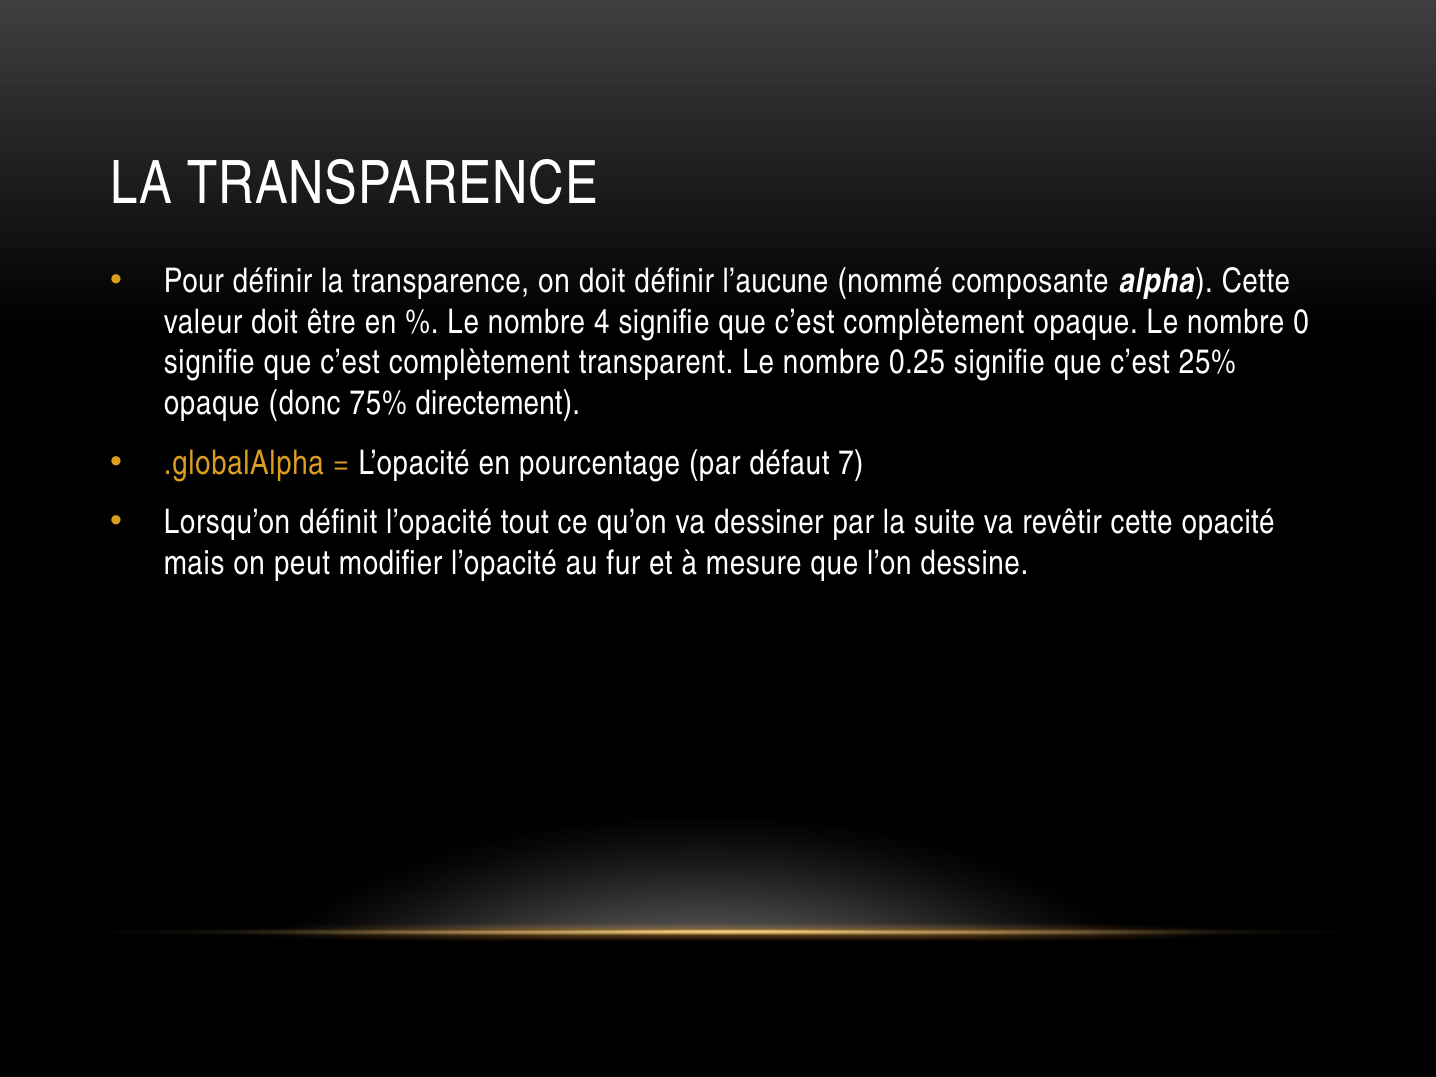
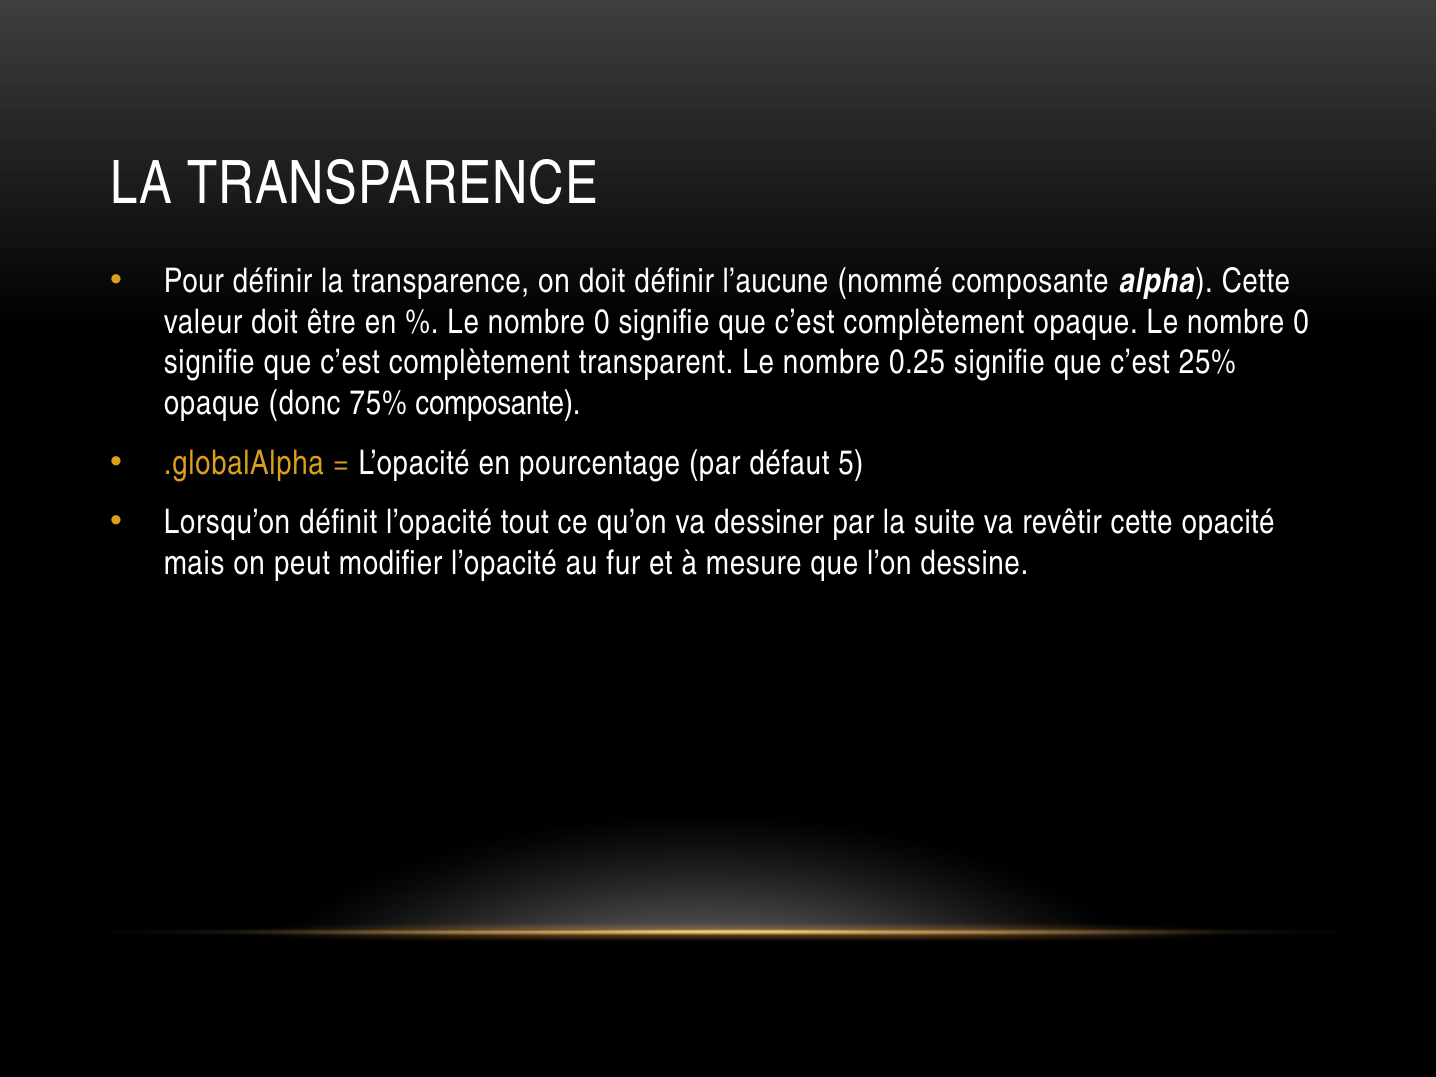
4 at (602, 322): 4 -> 0
75% directement: directement -> composante
7: 7 -> 5
